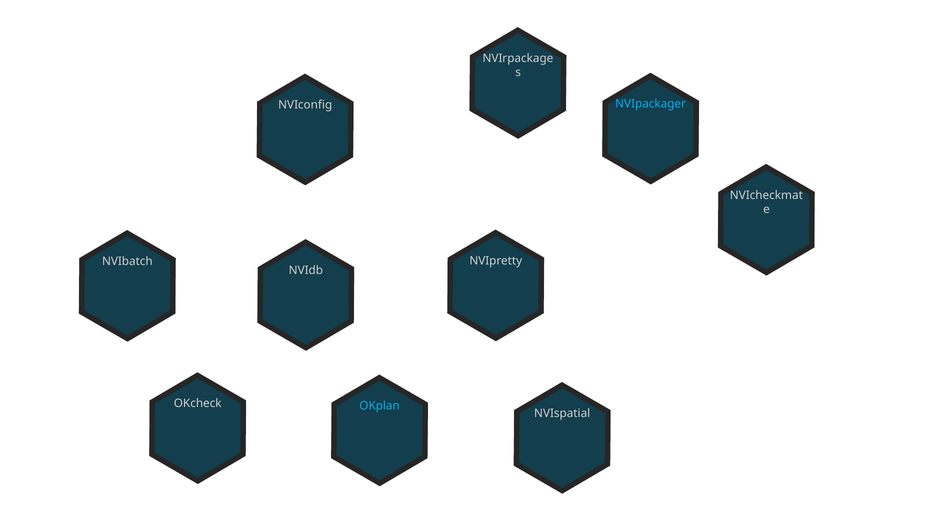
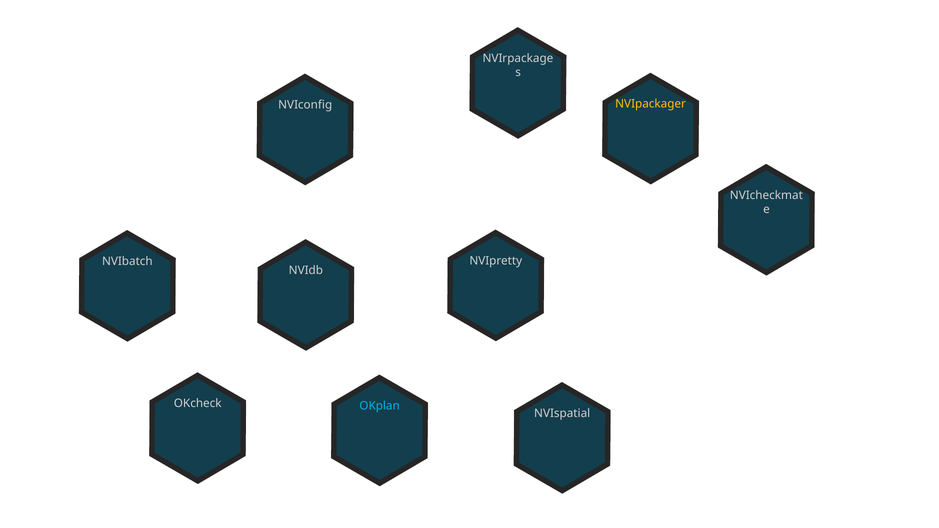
NVIpackager colour: light blue -> yellow
